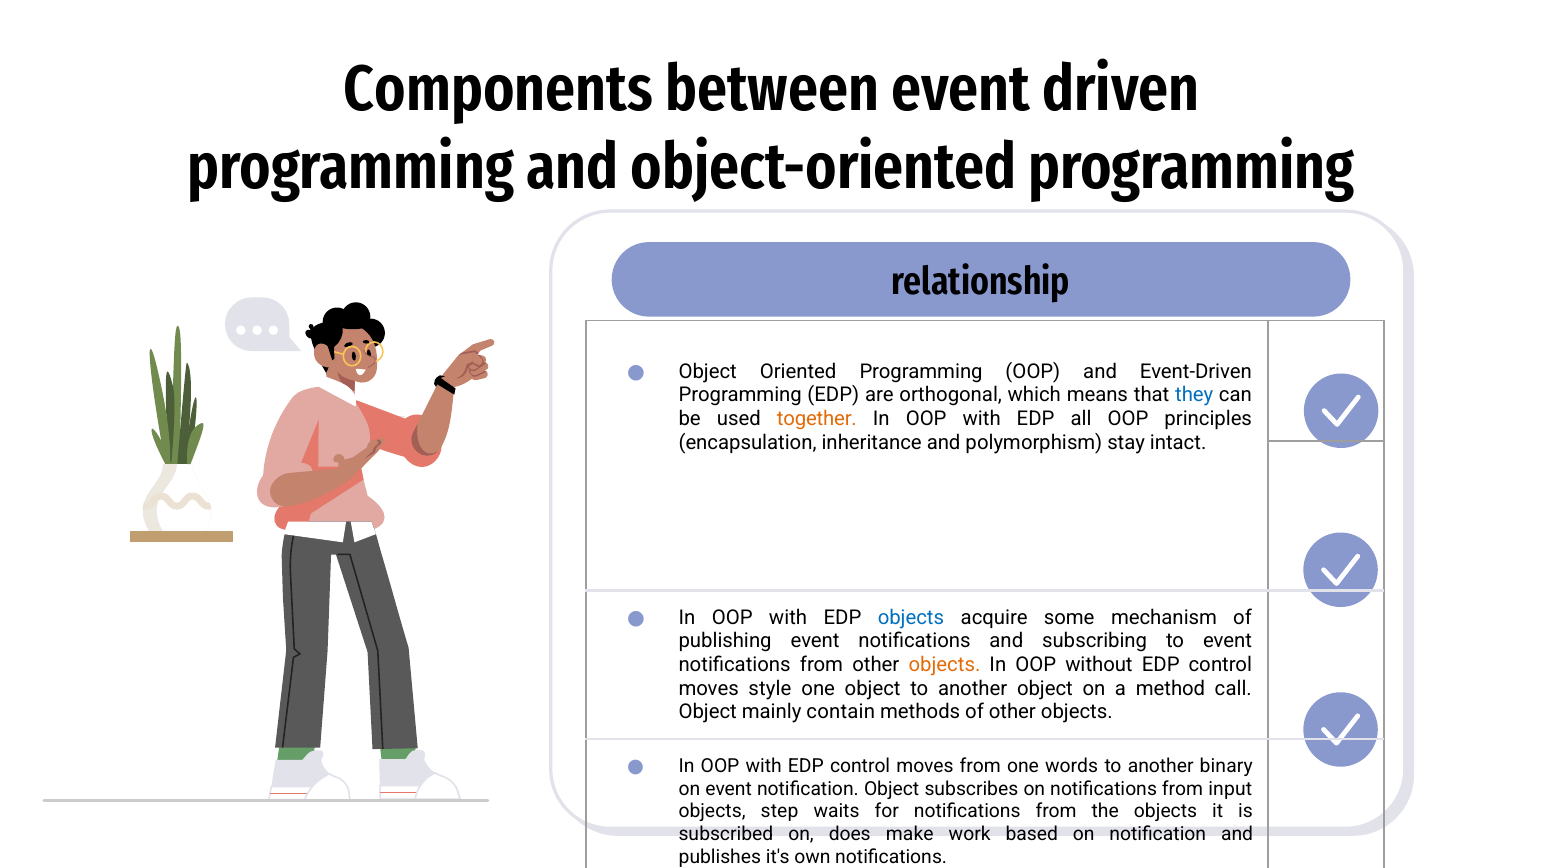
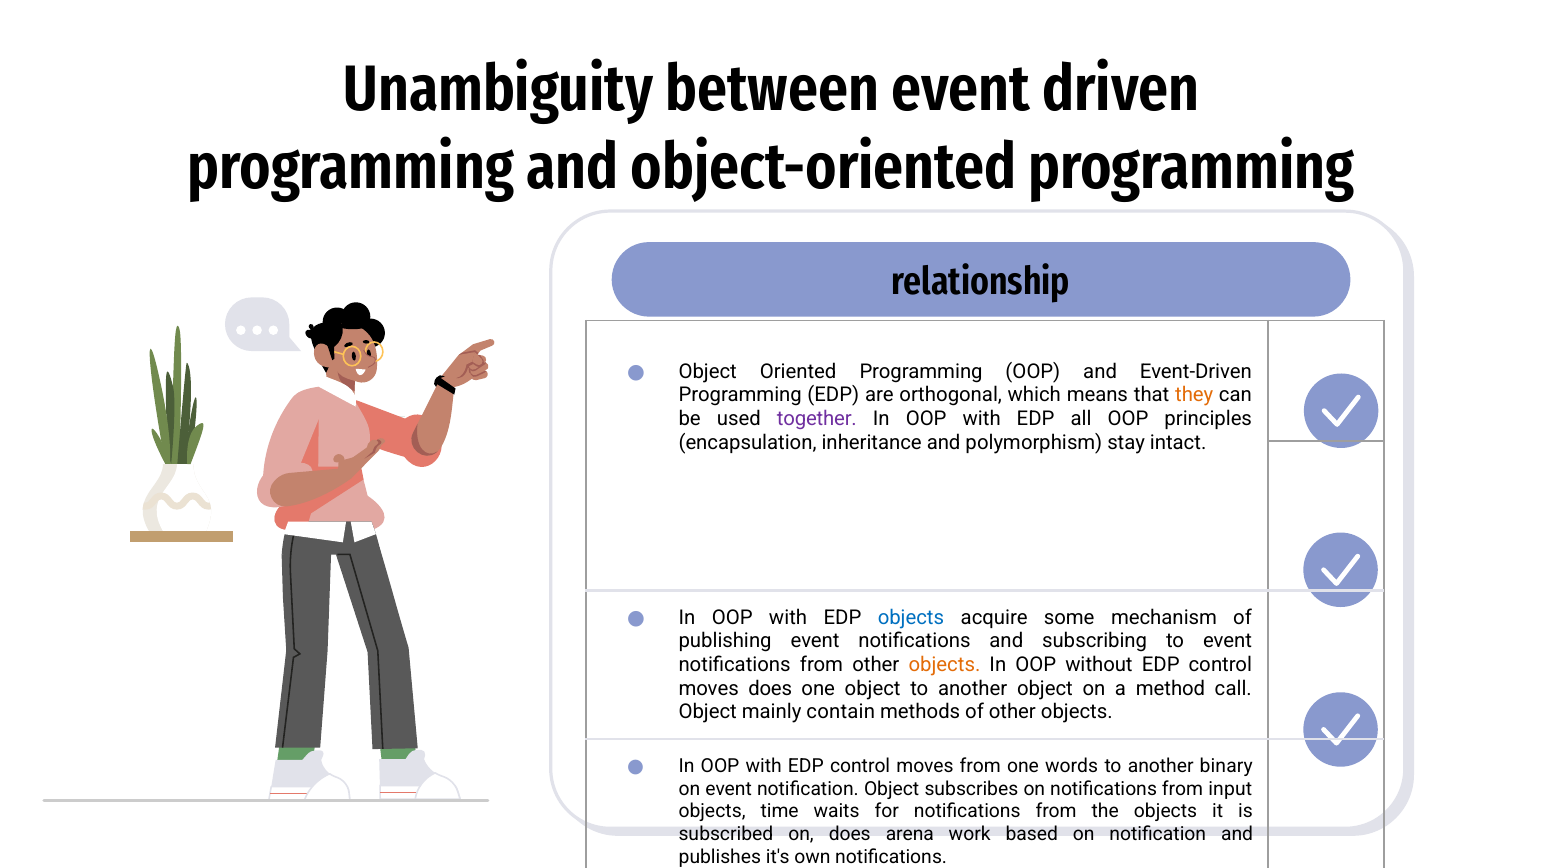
Components: Components -> Unambiguity
they colour: blue -> orange
together colour: orange -> purple
moves style: style -> does
step: step -> time
make: make -> arena
